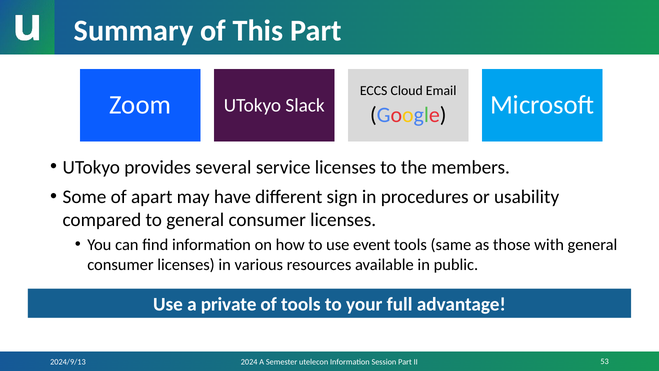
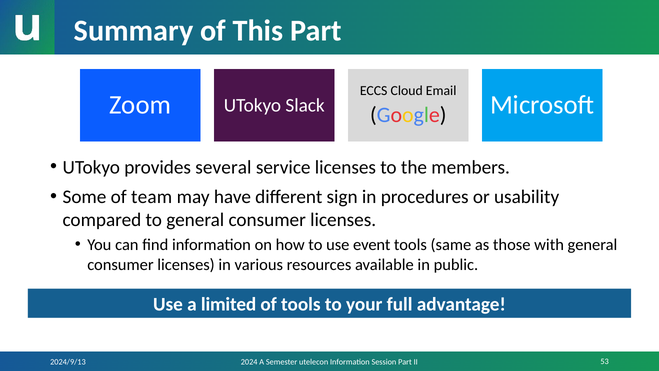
apart: apart -> team
private: private -> limited
